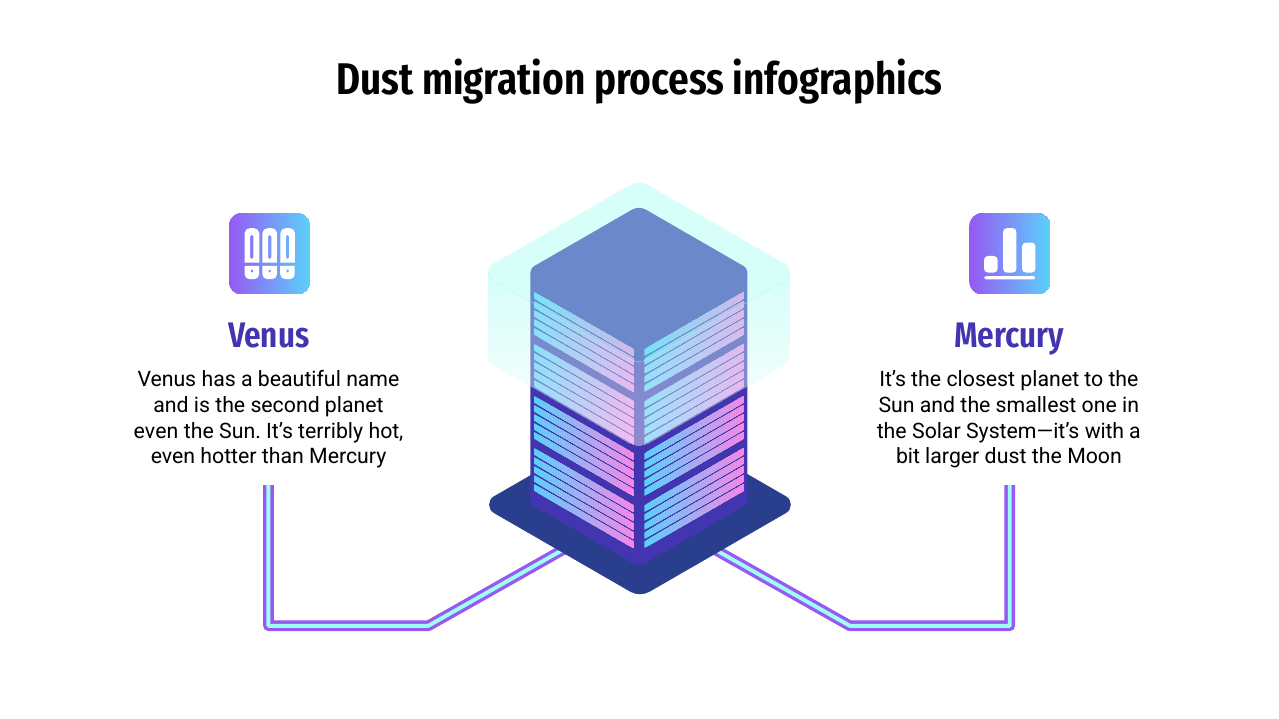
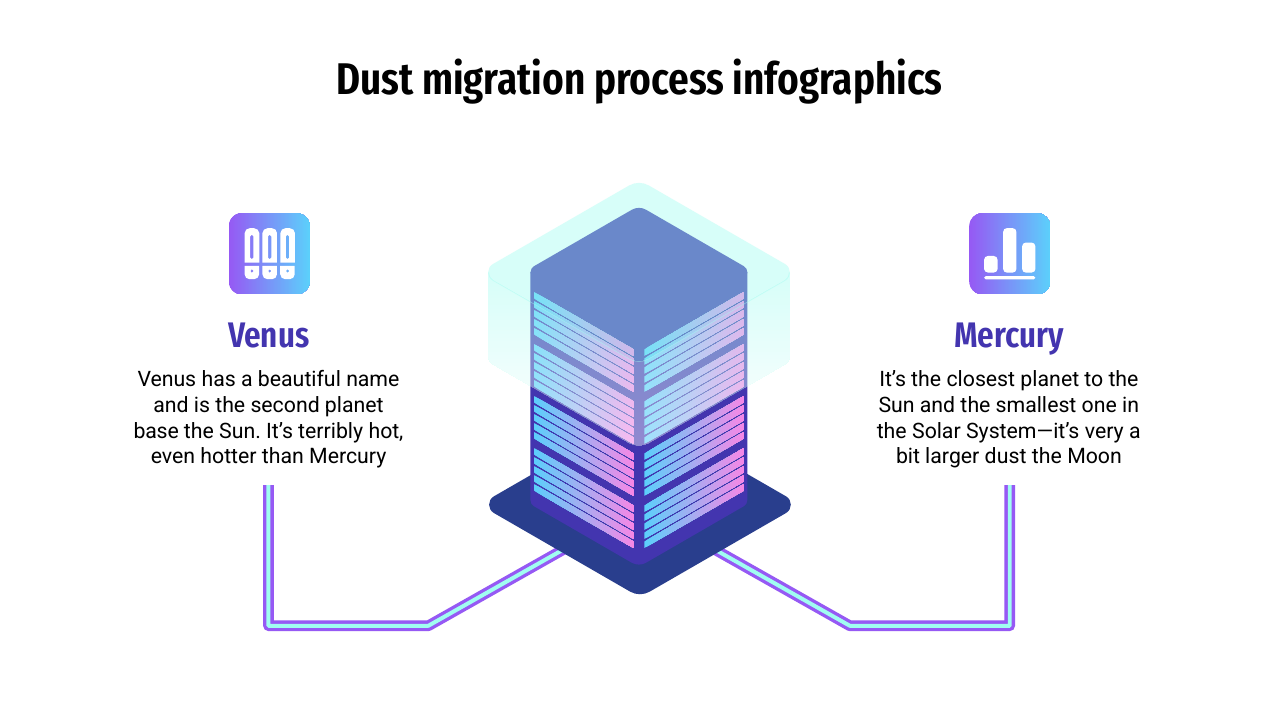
even at (156, 431): even -> base
with: with -> very
